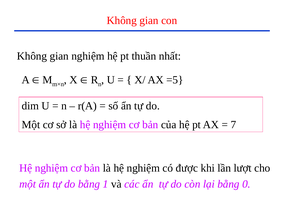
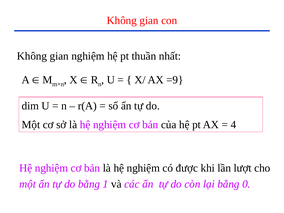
=5: =5 -> =9
7: 7 -> 4
